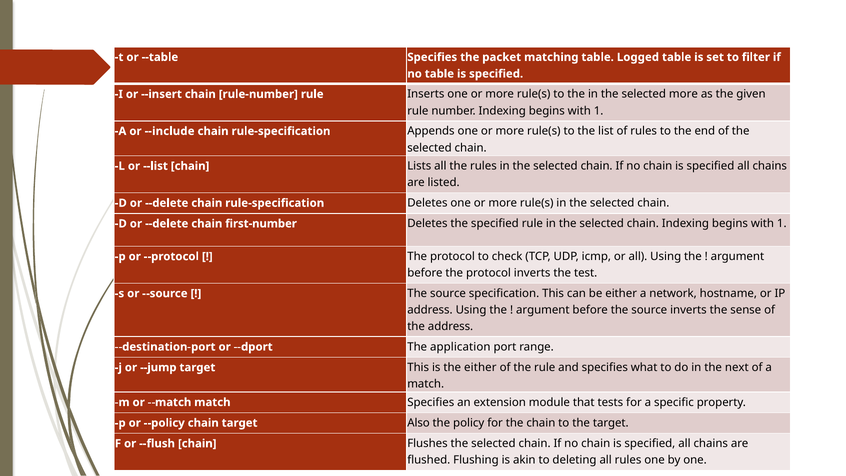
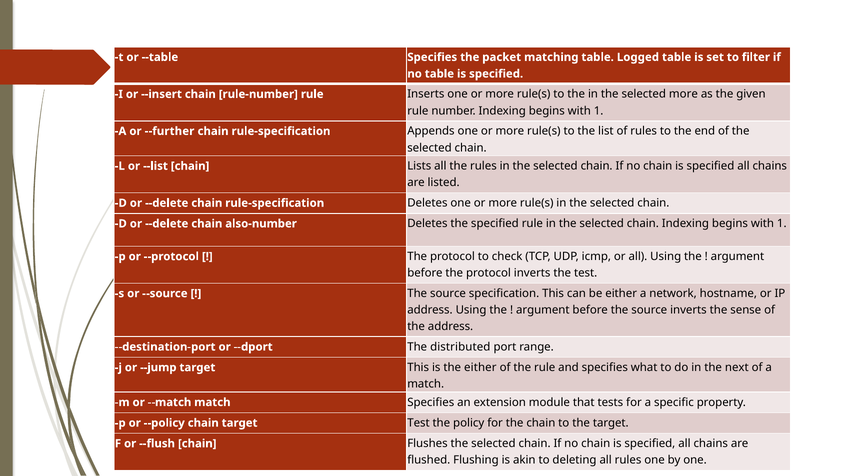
--include: --include -> --further
first-number: first-number -> also-number
application: application -> distributed
target Also: Also -> Test
